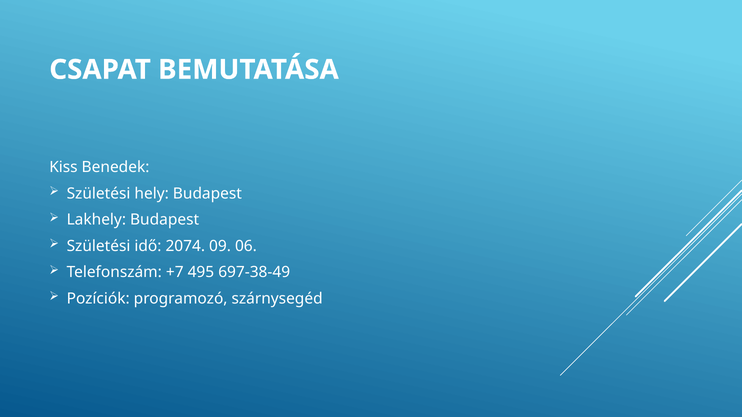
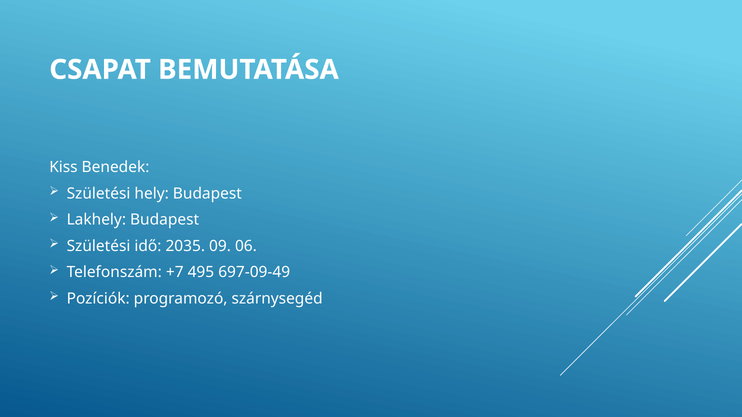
2074: 2074 -> 2035
697-38-49: 697-38-49 -> 697-09-49
